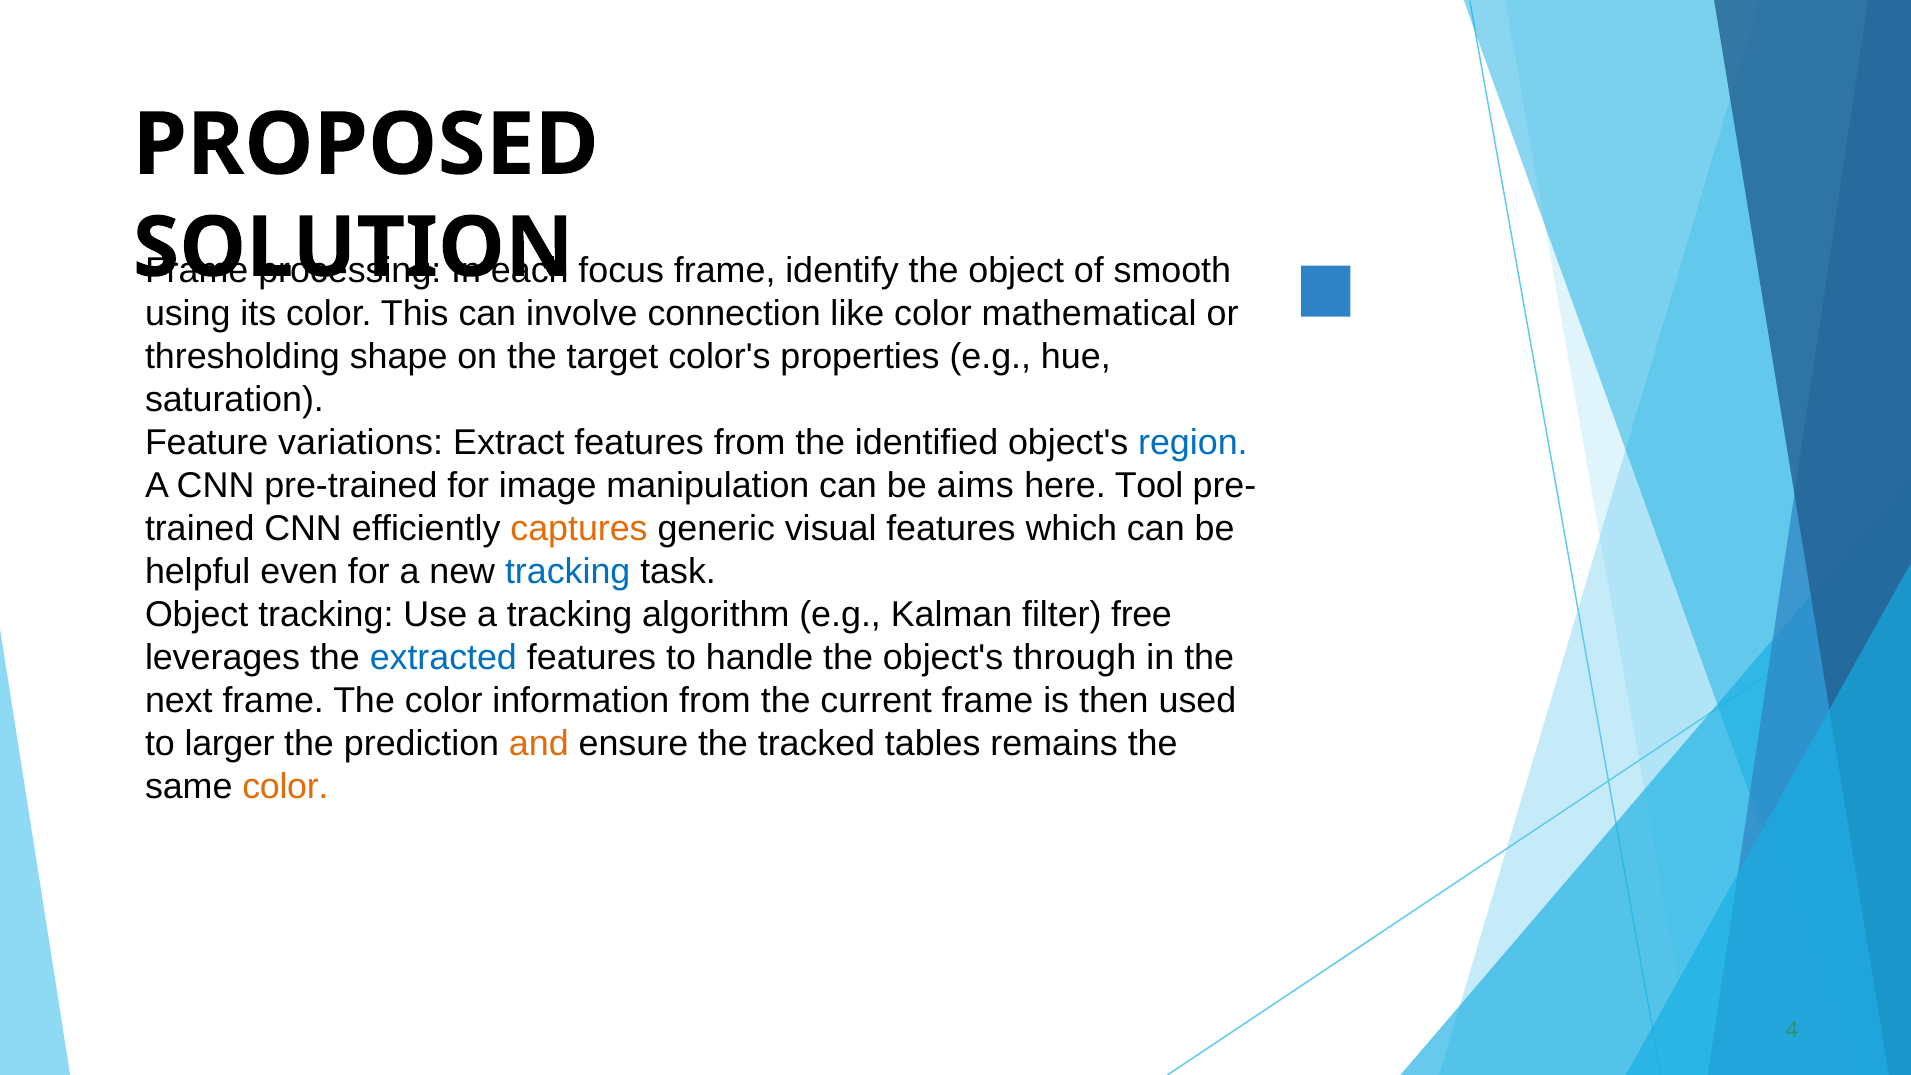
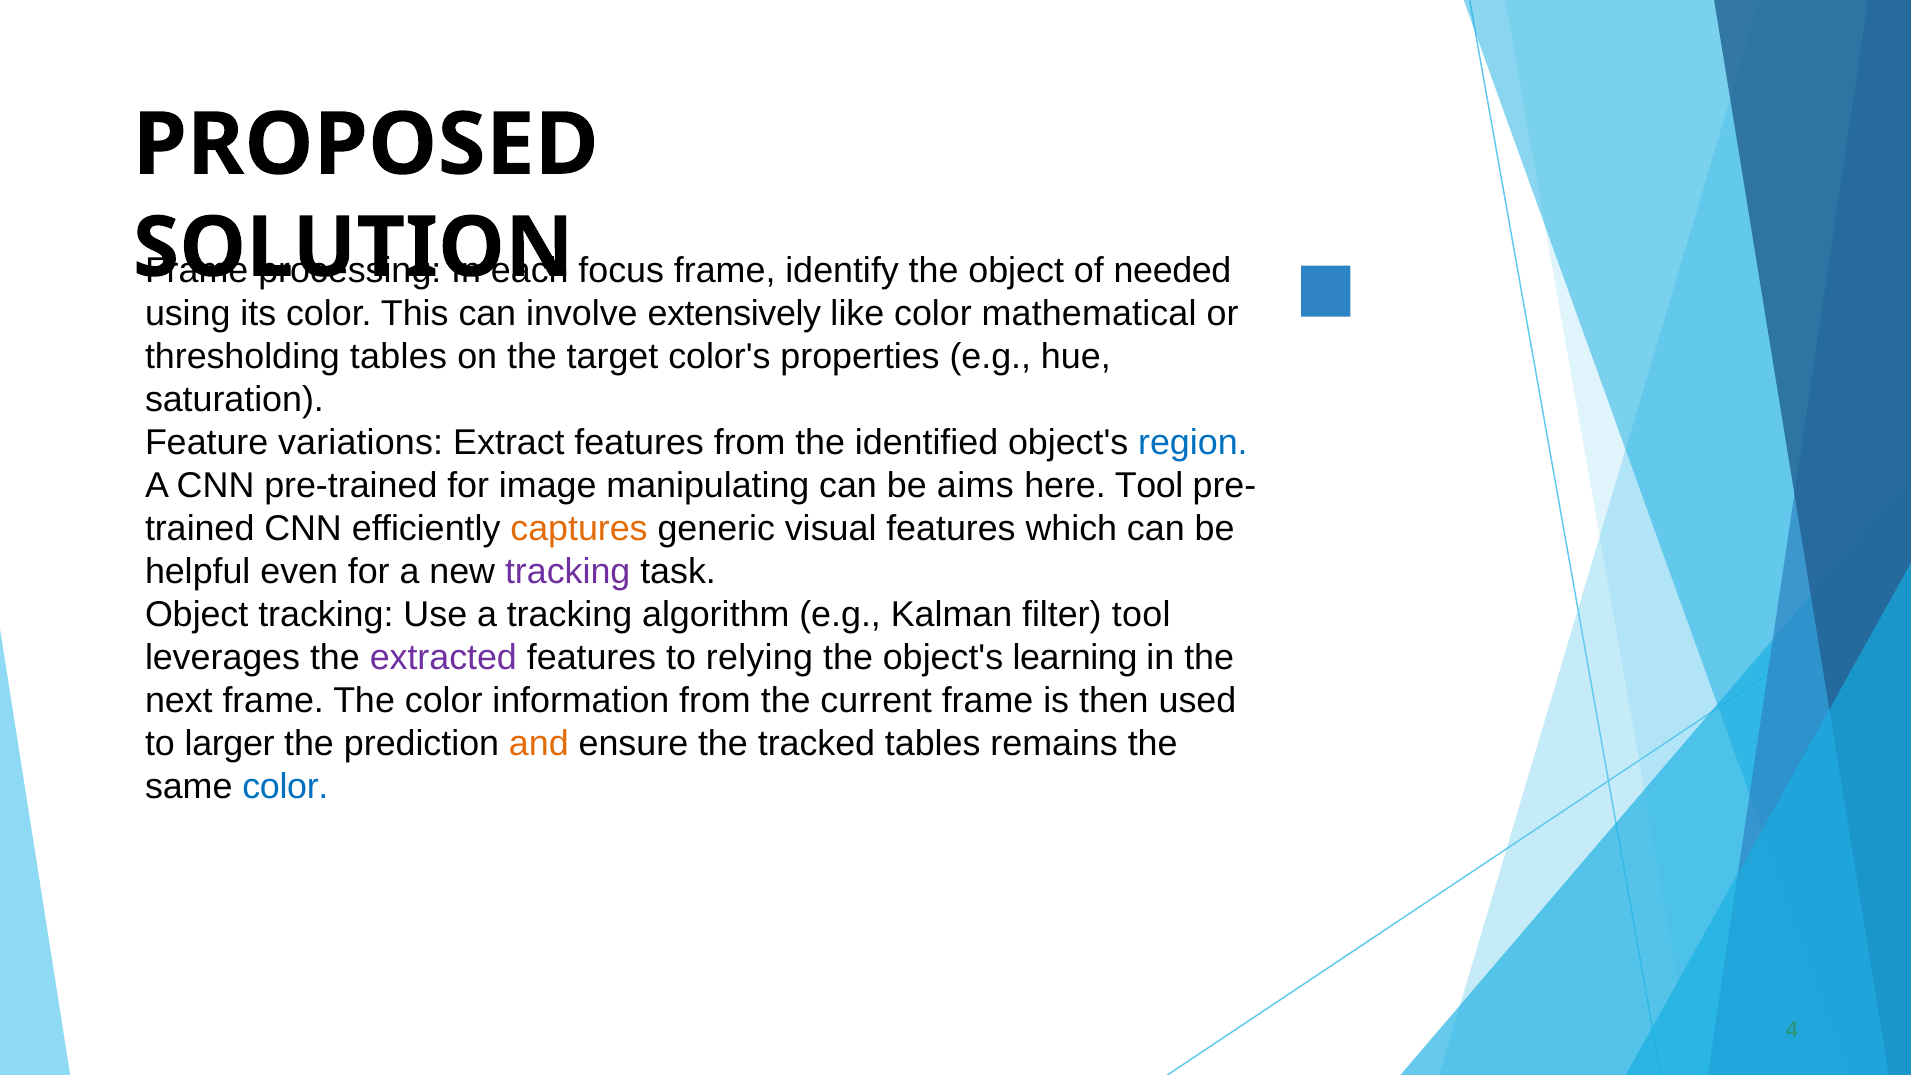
smooth: smooth -> needed
connection: connection -> extensively
thresholding shape: shape -> tables
manipulation: manipulation -> manipulating
tracking at (568, 572) colour: blue -> purple
filter free: free -> tool
extracted colour: blue -> purple
handle: handle -> relying
through: through -> learning
color at (285, 787) colour: orange -> blue
